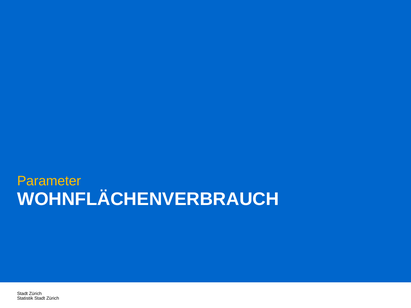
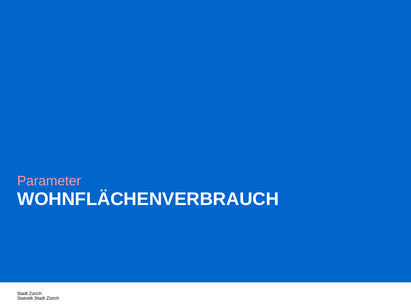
Parameter colour: yellow -> pink
